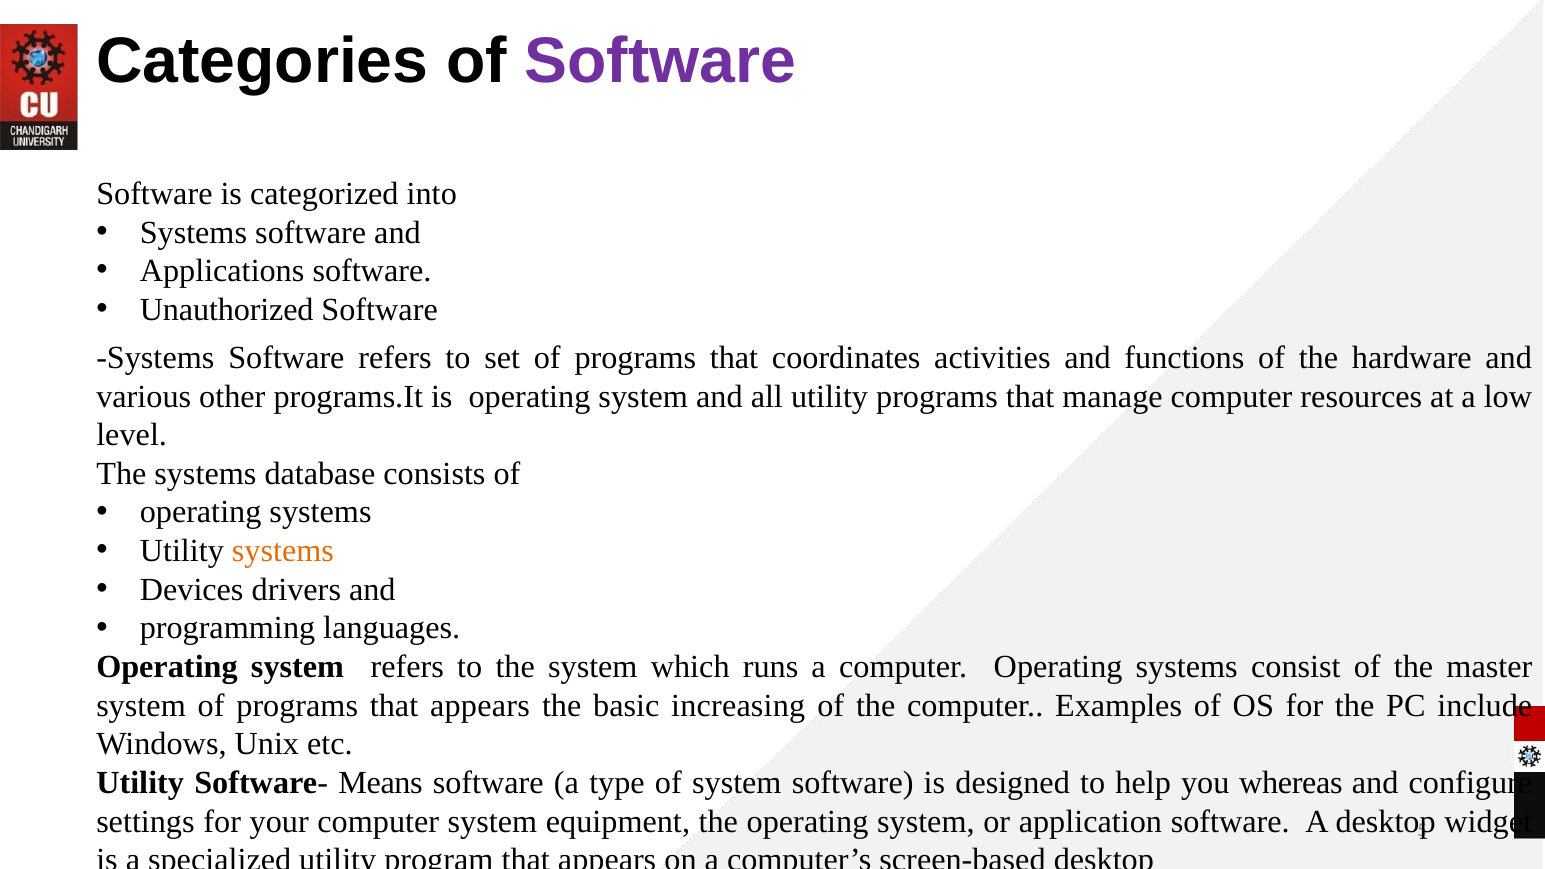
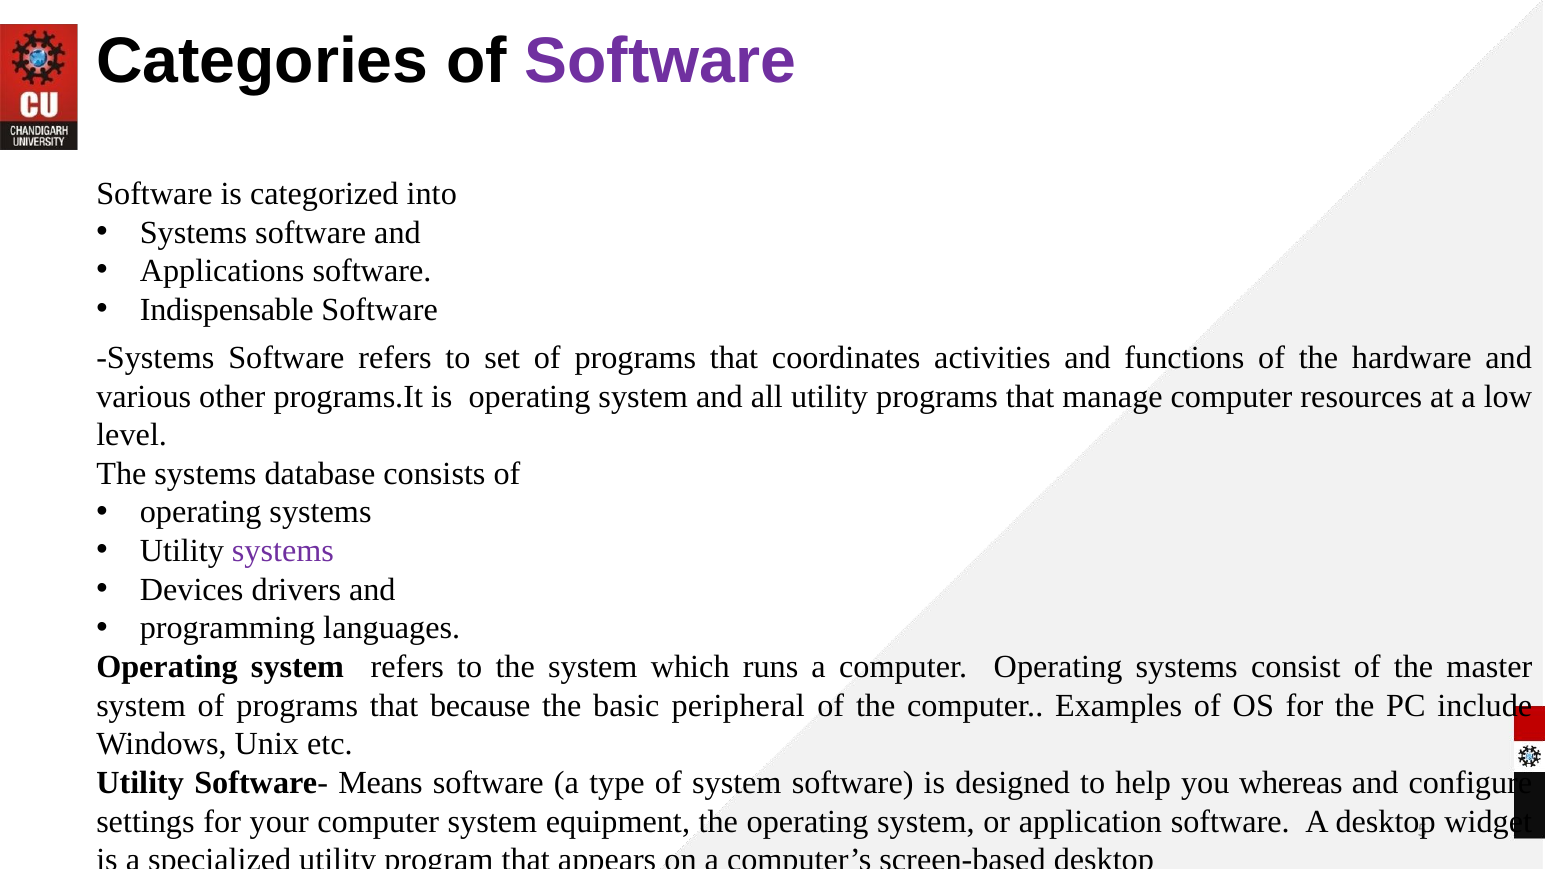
Unauthorized: Unauthorized -> Indispensable
systems at (283, 551) colour: orange -> purple
programs that appears: appears -> because
increasing: increasing -> peripheral
